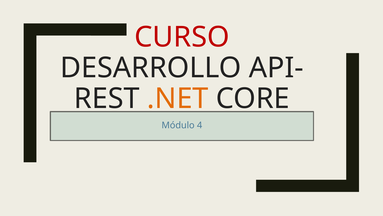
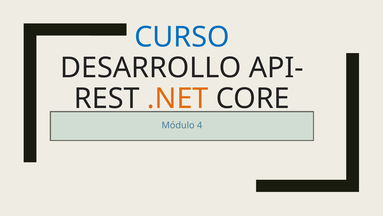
CURSO colour: red -> blue
